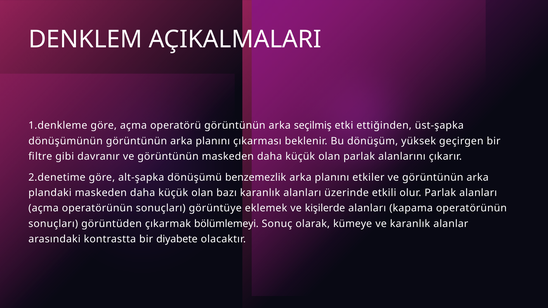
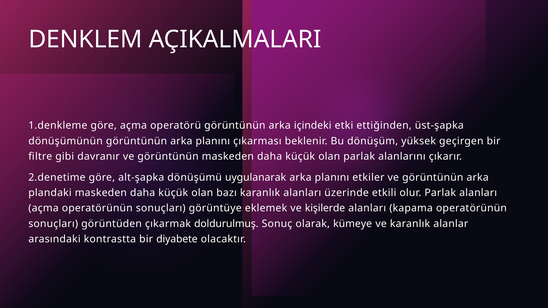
seçilmiş: seçilmiş -> içindeki
benzemezlik: benzemezlik -> uygulanarak
bölümlemeyi: bölümlemeyi -> doldurulmuş
